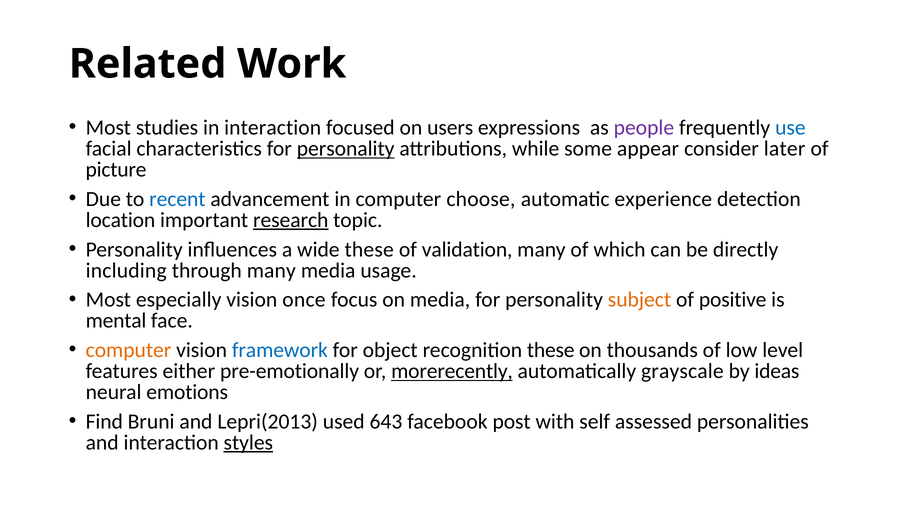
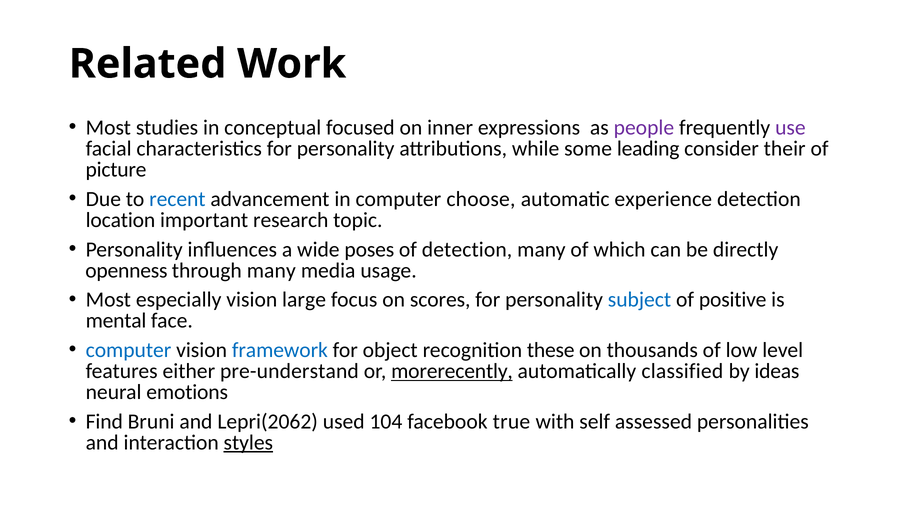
in interaction: interaction -> conceptual
users: users -> inner
use colour: blue -> purple
personality at (346, 149) underline: present -> none
appear: appear -> leading
later: later -> their
research underline: present -> none
wide these: these -> poses
of validation: validation -> detection
including: including -> openness
once: once -> large
on media: media -> scores
subject colour: orange -> blue
computer at (128, 350) colour: orange -> blue
pre-emotionally: pre-emotionally -> pre-understand
grayscale: grayscale -> classified
Lepri(2013: Lepri(2013 -> Lepri(2062
643: 643 -> 104
post: post -> true
